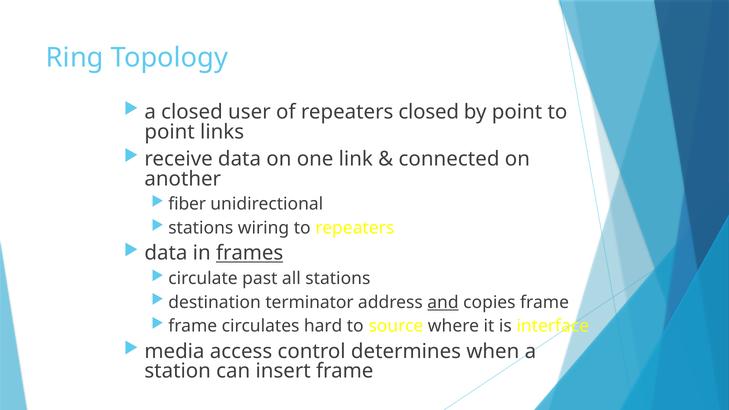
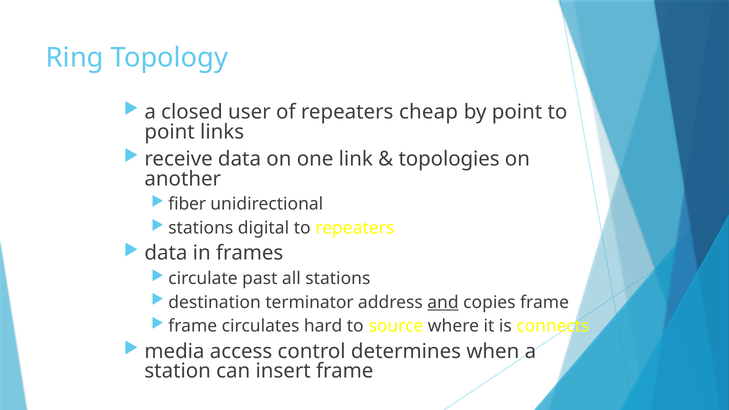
repeaters closed: closed -> cheap
connected: connected -> topologies
wiring: wiring -> digital
frames underline: present -> none
interface: interface -> connects
